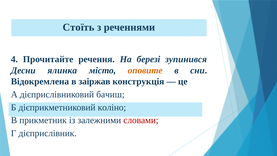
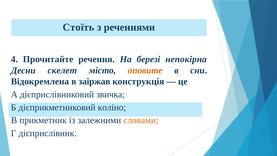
зупинився: зупинився -> непокірна
ялинка: ялинка -> скелет
бачиш: бачиш -> звичка
словами colour: red -> orange
